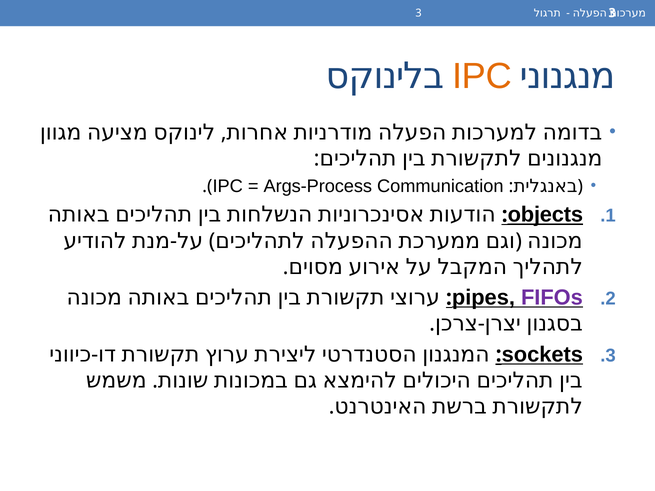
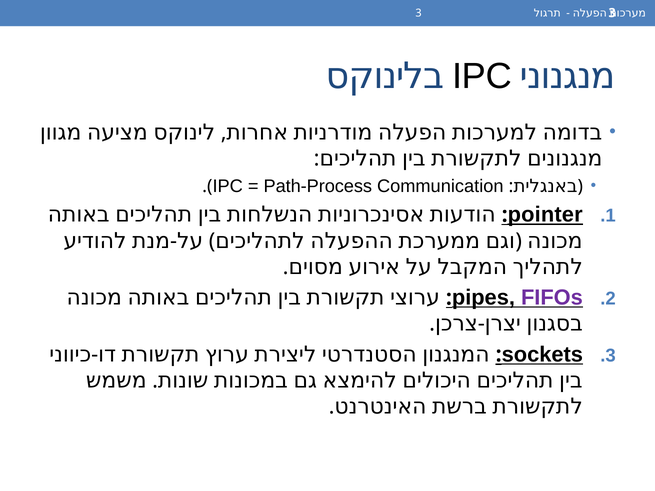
IPC at (482, 76) colour: orange -> black
Args-Process: Args-Process -> Path-Process
objects: objects -> pointer
